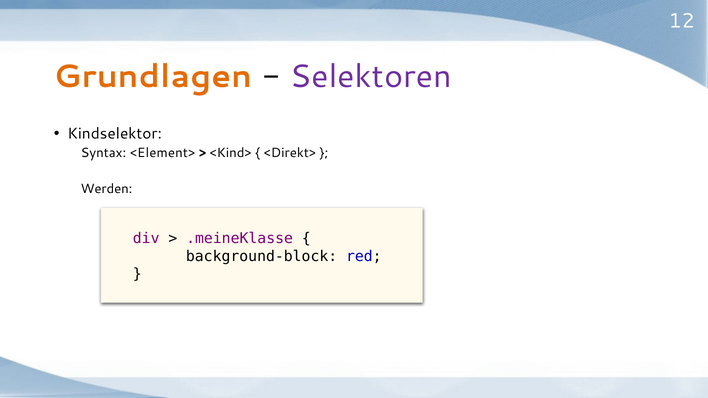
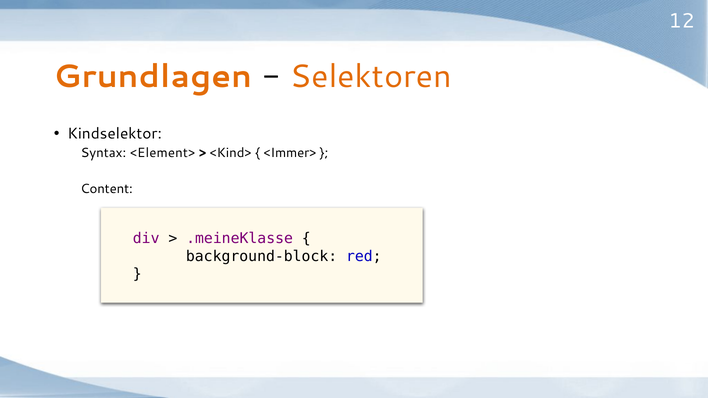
Selektoren colour: purple -> orange
<Direkt>: <Direkt> -> <Immer>
Werden: Werden -> Content
